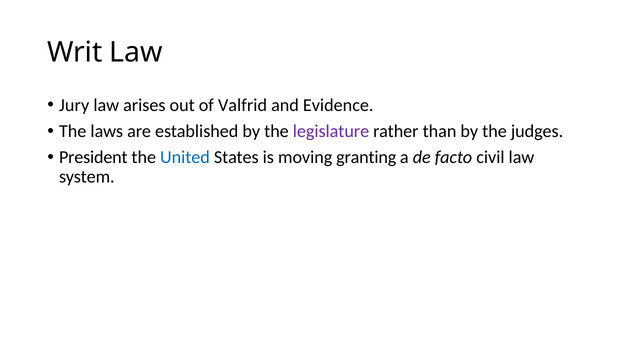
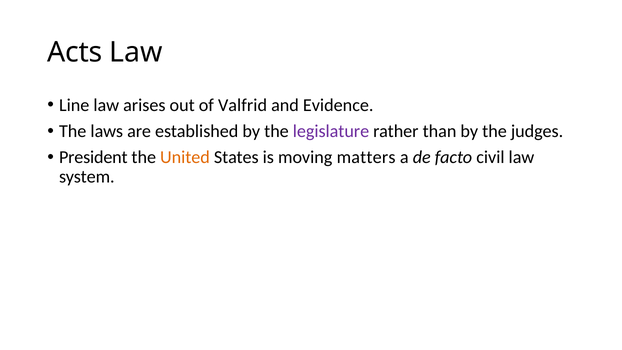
Writ: Writ -> Acts
Jury: Jury -> Line
United colour: blue -> orange
granting: granting -> matters
